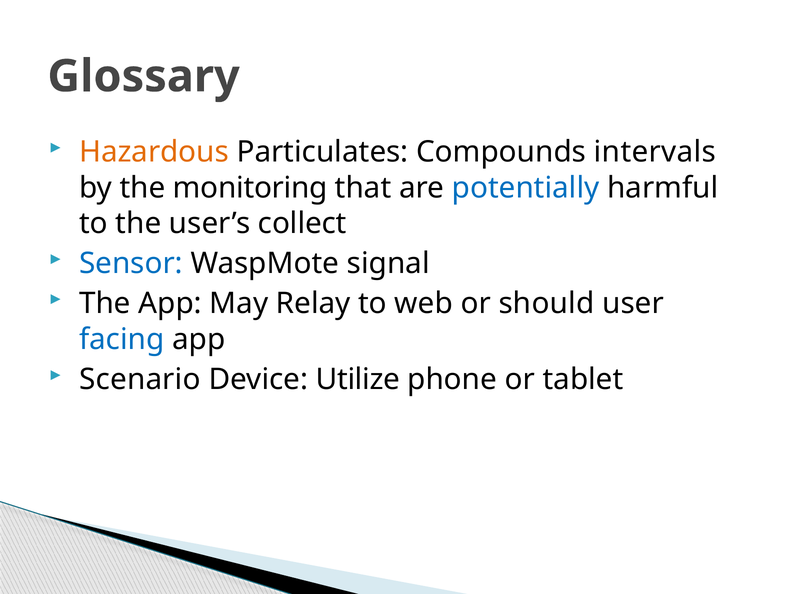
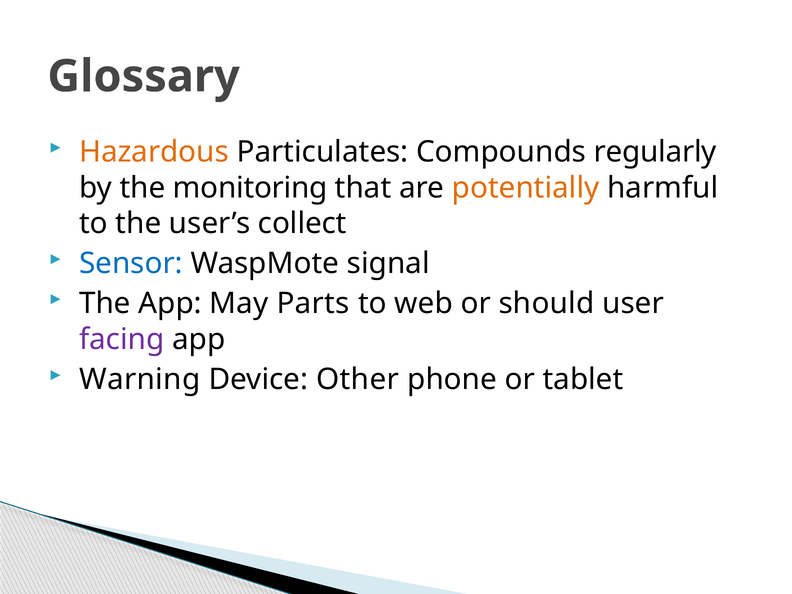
intervals: intervals -> regularly
potentially colour: blue -> orange
Relay: Relay -> Parts
facing colour: blue -> purple
Scenario: Scenario -> Warning
Utilize: Utilize -> Other
